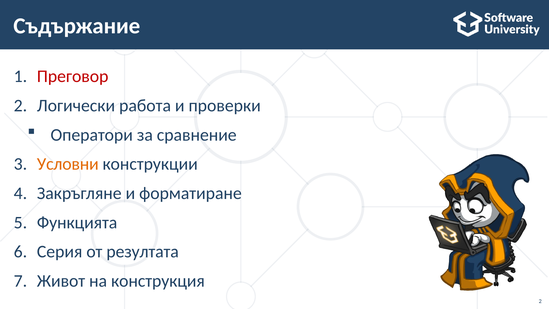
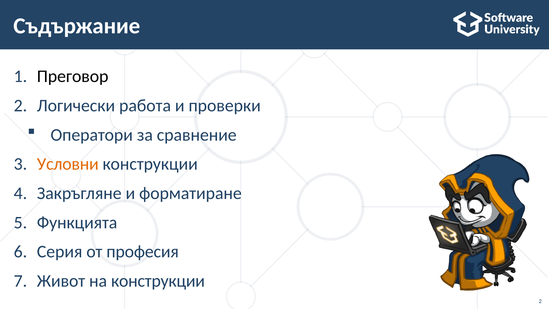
Преговор colour: red -> black
резултата: резултата -> професия
на конструкция: конструкция -> конструкции
